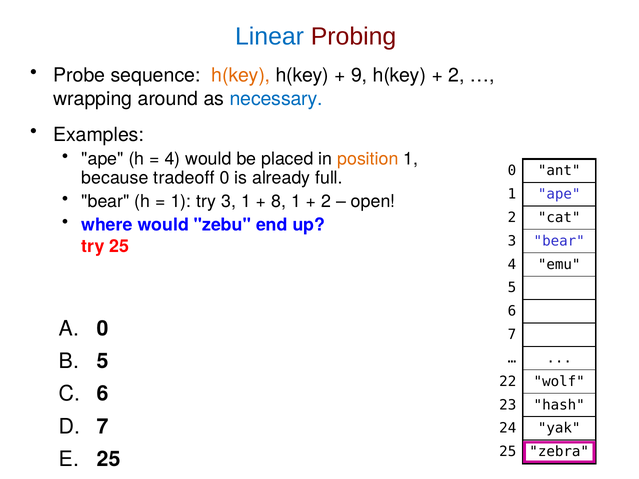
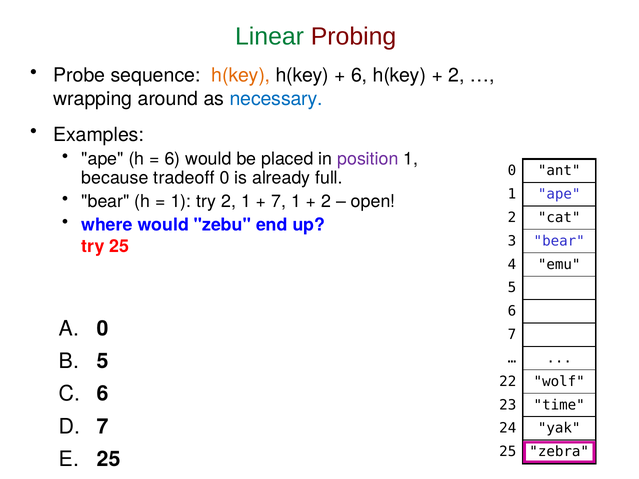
Linear colour: blue -> green
9 at (359, 75): 9 -> 6
4 at (172, 159): 4 -> 6
position colour: orange -> purple
try 3: 3 -> 2
8 at (279, 202): 8 -> 7
hash: hash -> time
